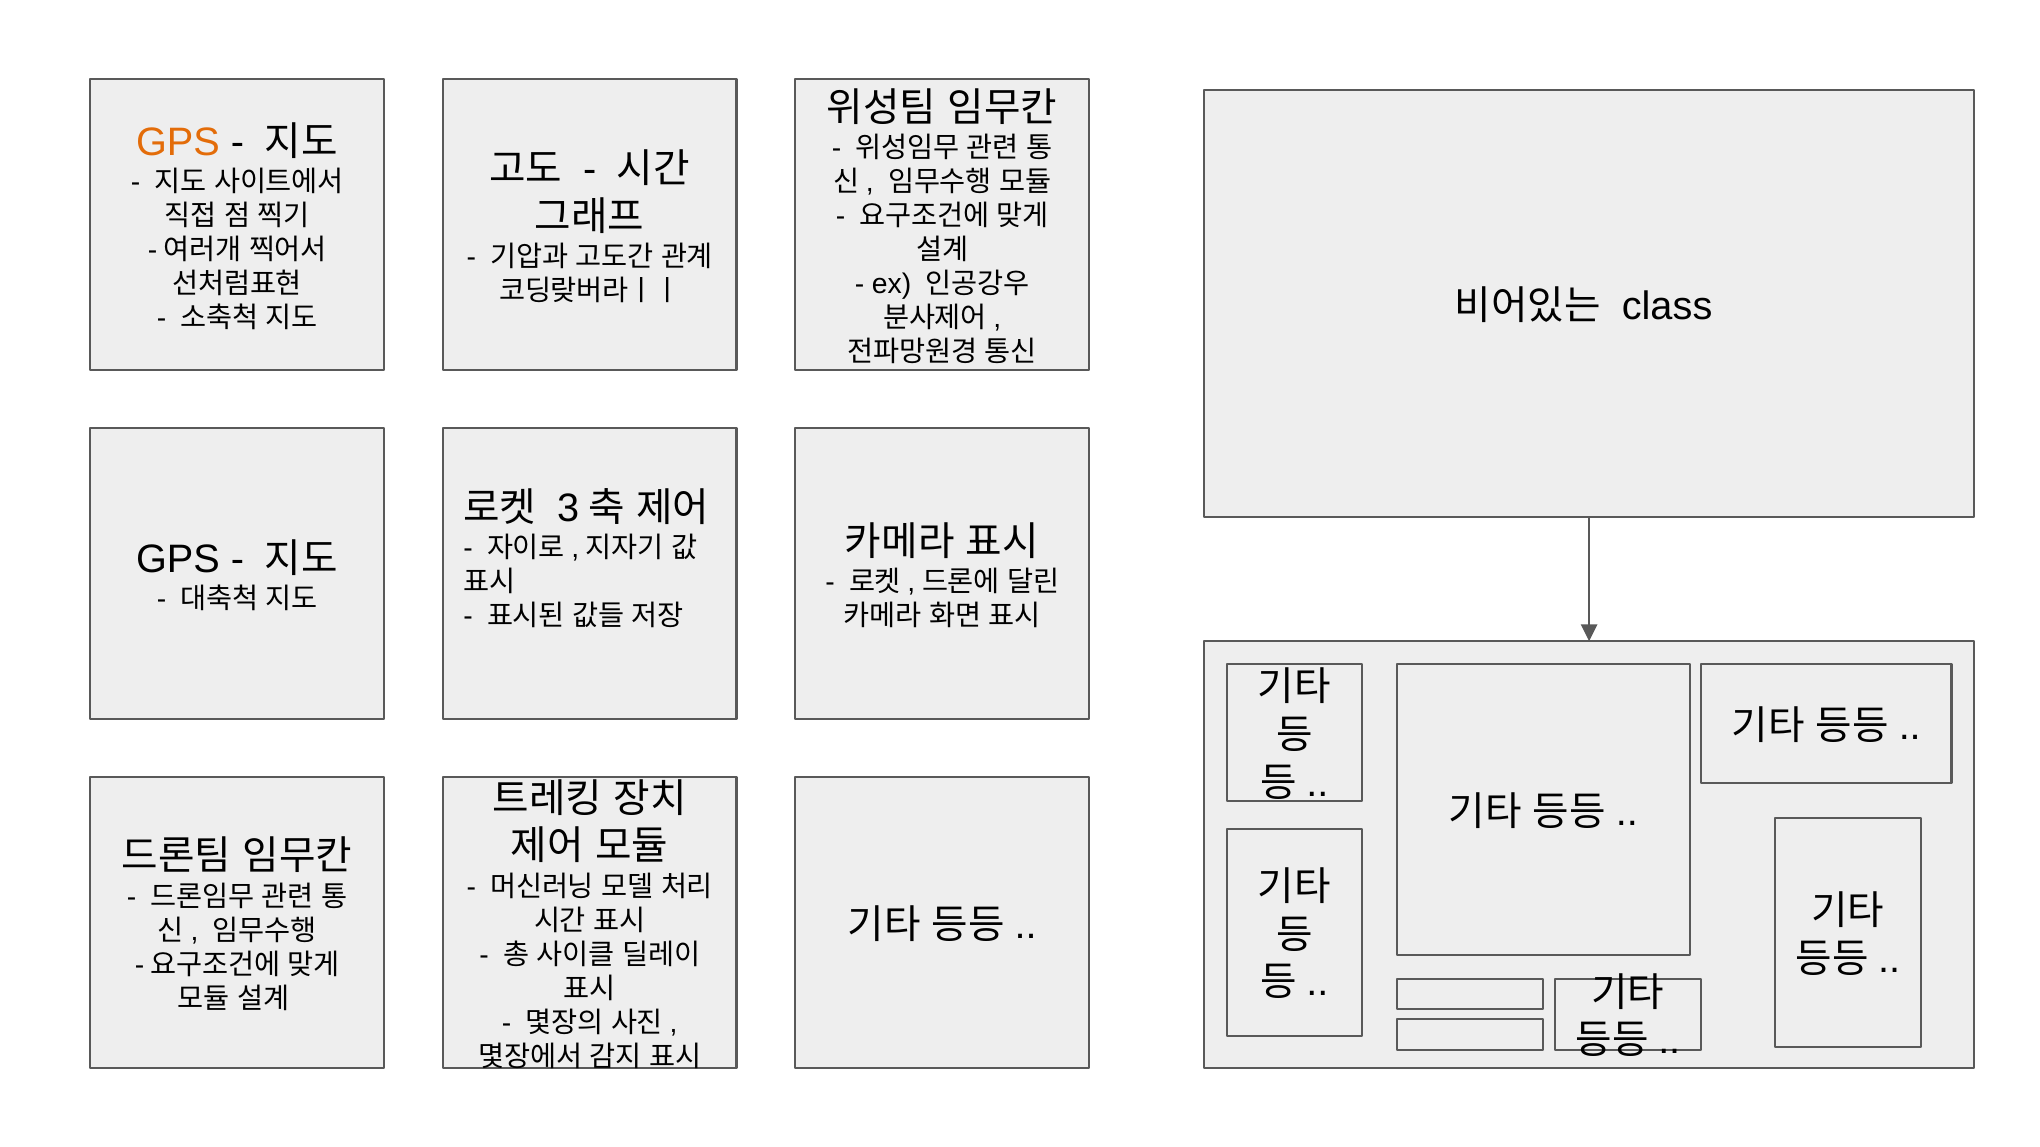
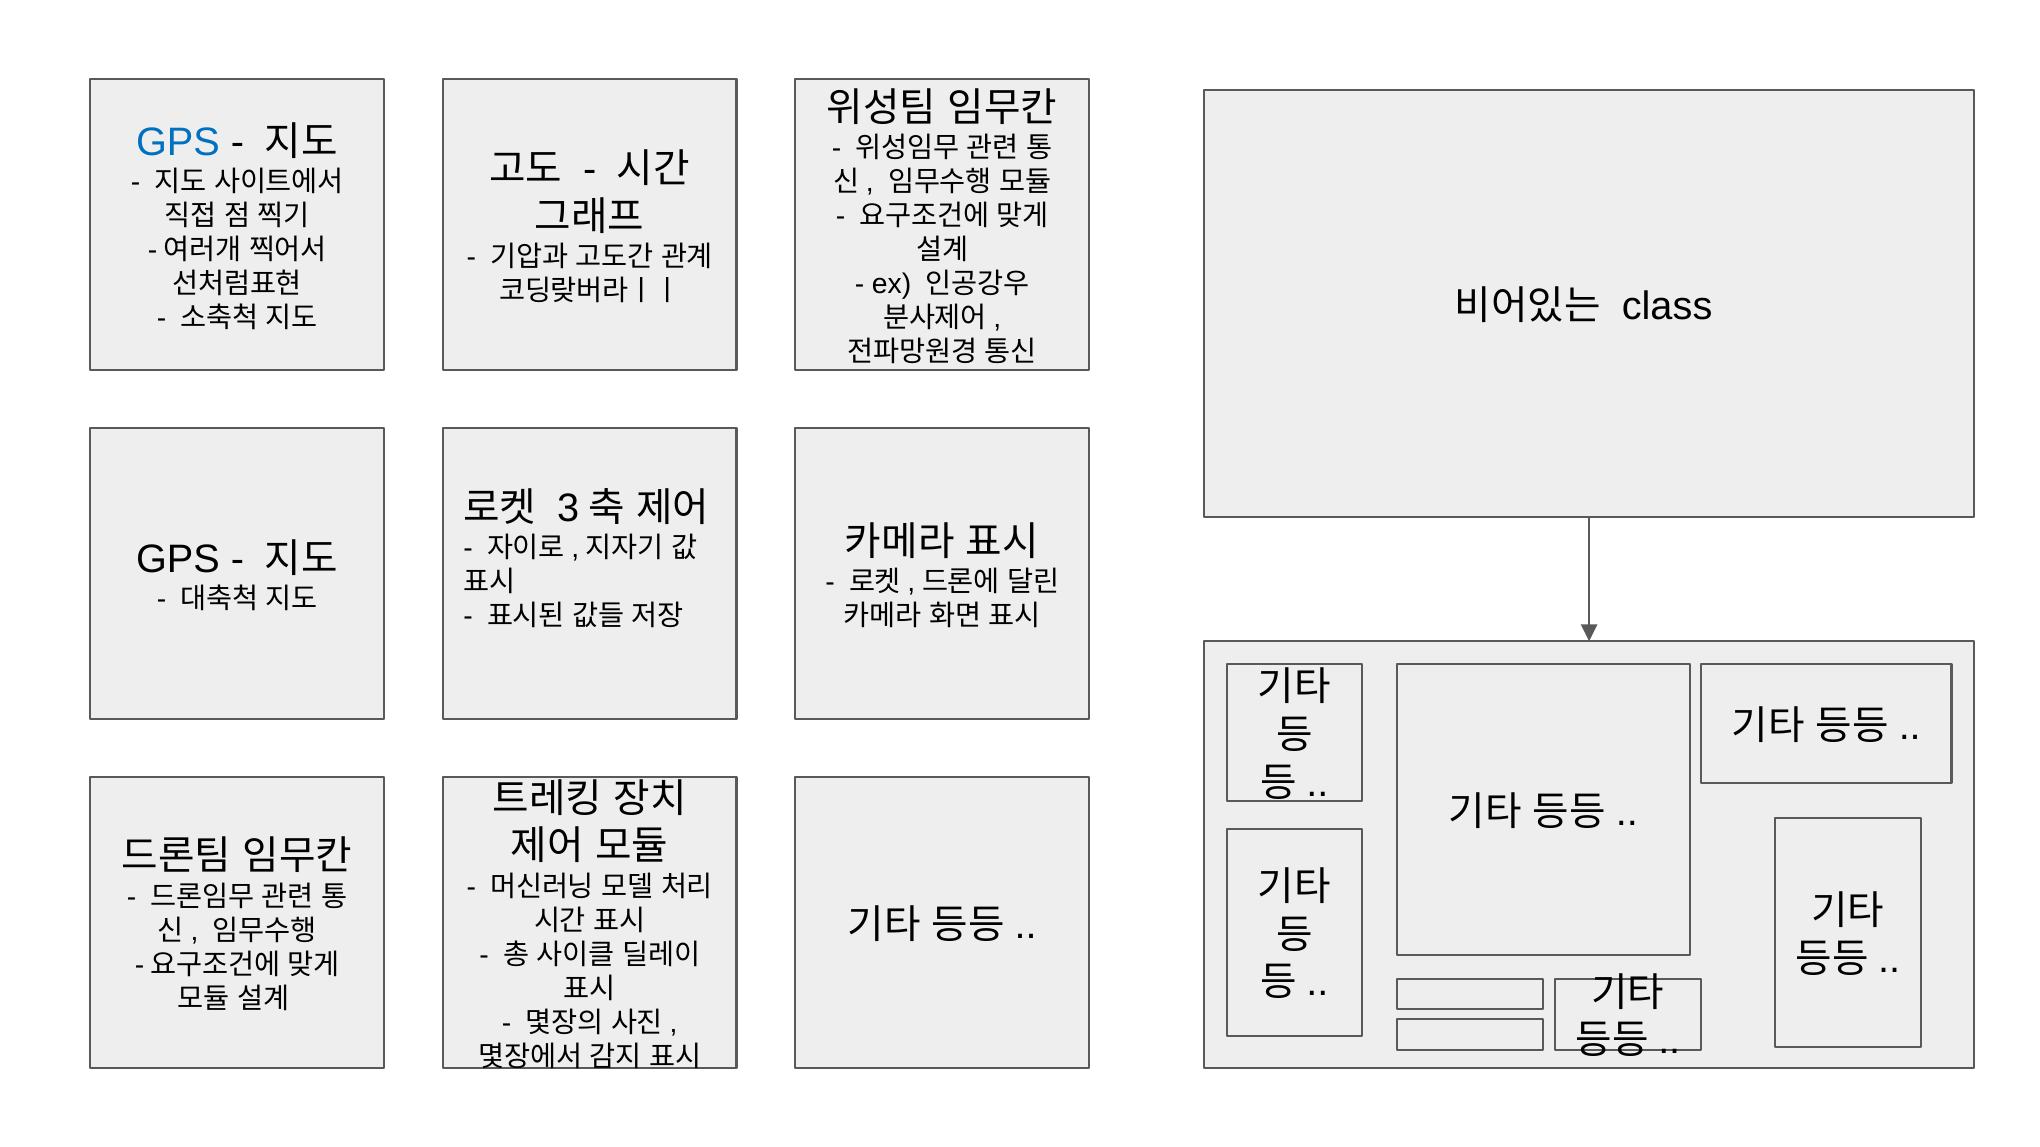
GPS at (178, 142) colour: orange -> blue
